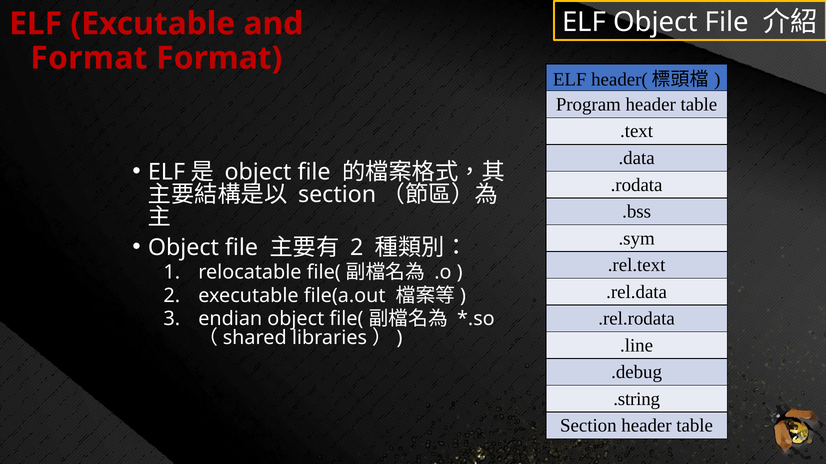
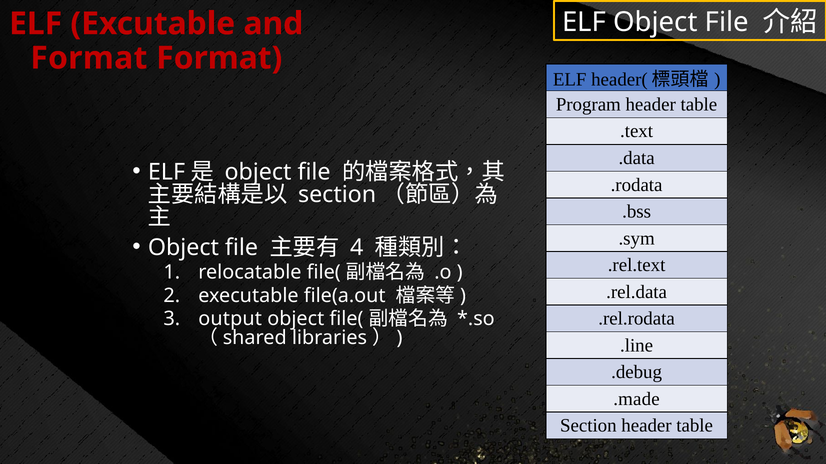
2 at (357, 248): 2 -> 4
endian: endian -> output
.string: .string -> .made
